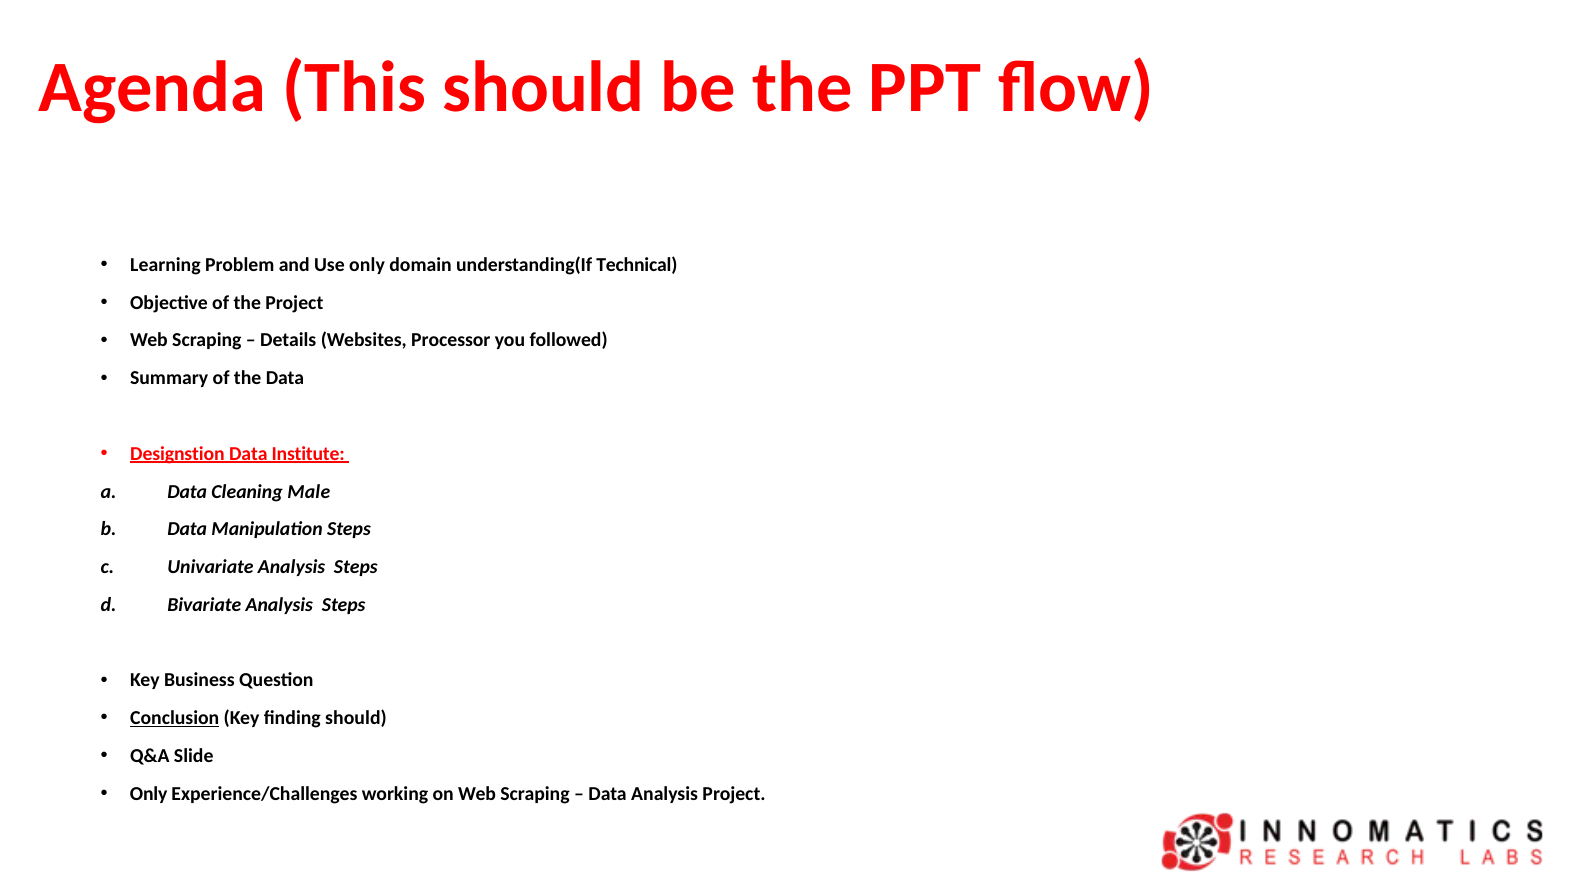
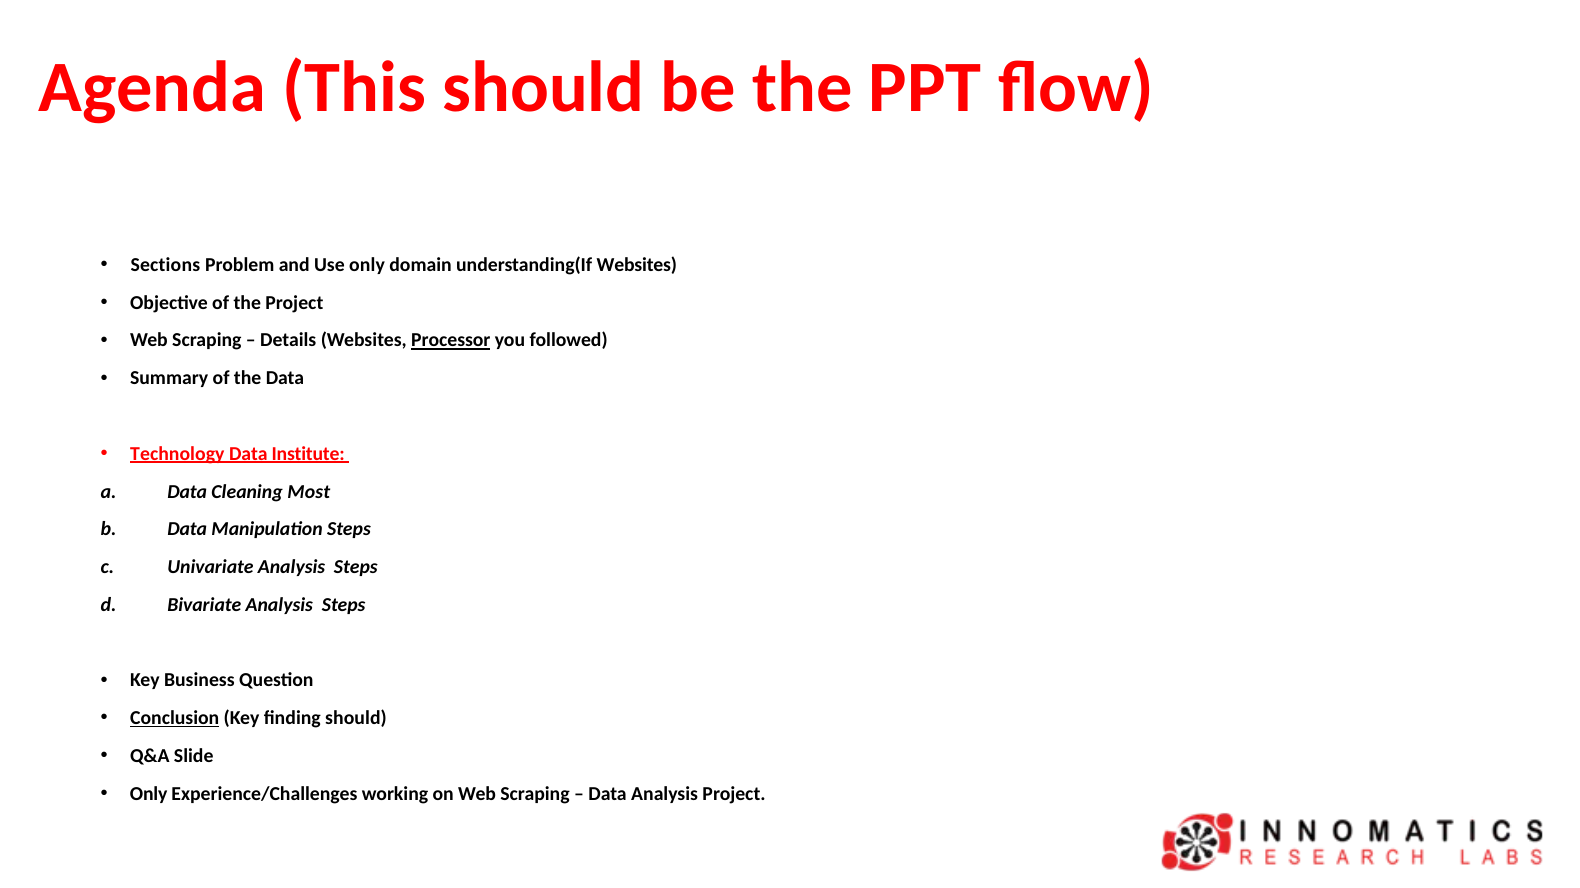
Learning: Learning -> Sections
understanding(If Technical: Technical -> Websites
Processor underline: none -> present
Designstion: Designstion -> Technology
Male: Male -> Most
